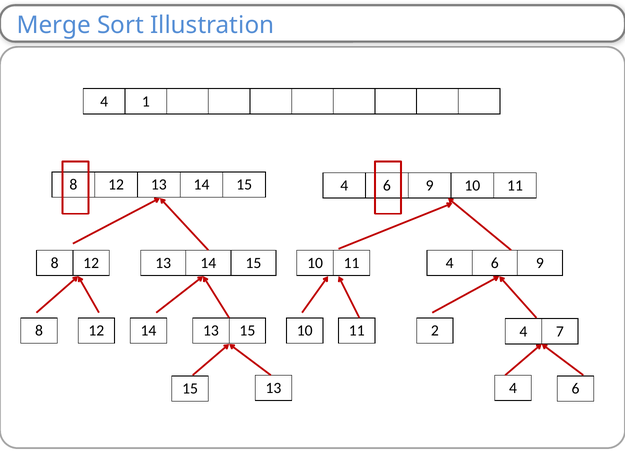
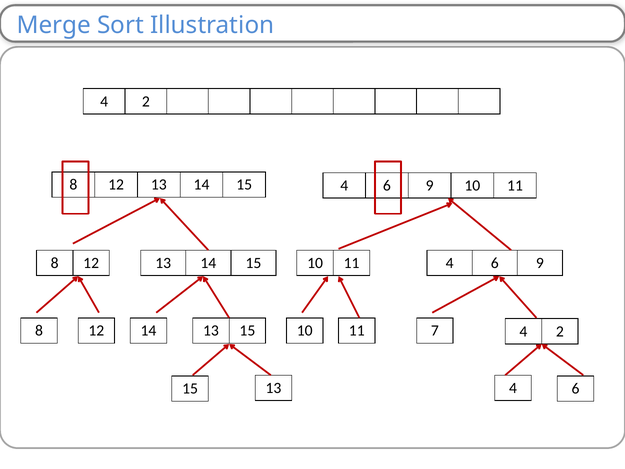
1 at (146, 101): 1 -> 2
2: 2 -> 7
15 4 7: 7 -> 2
